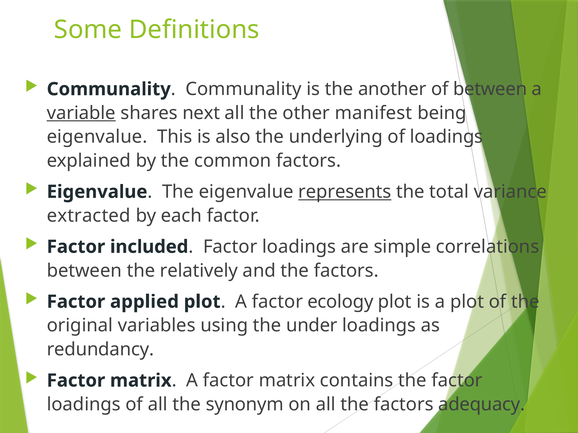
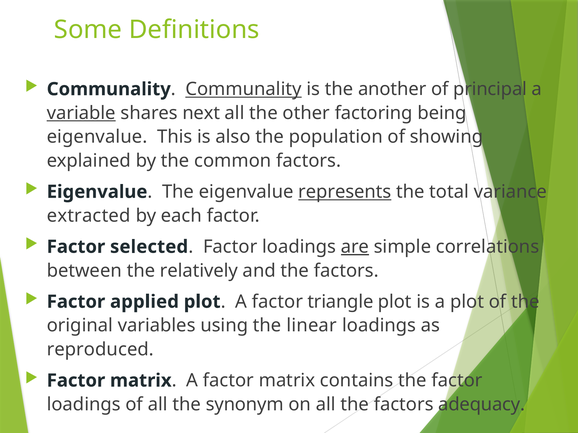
Communality at (244, 89) underline: none -> present
of between: between -> principal
manifest: manifest -> factoring
underlying: underlying -> population
of loadings: loadings -> showing
included: included -> selected
are underline: none -> present
ecology: ecology -> triangle
under: under -> linear
redundancy: redundancy -> reproduced
